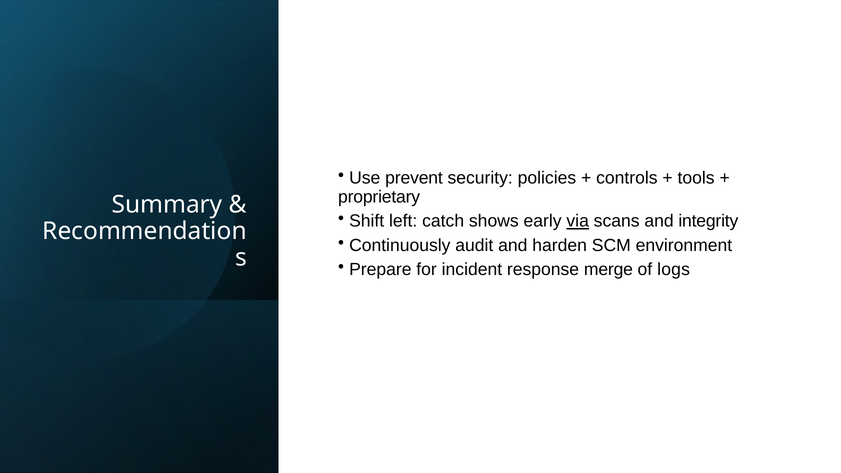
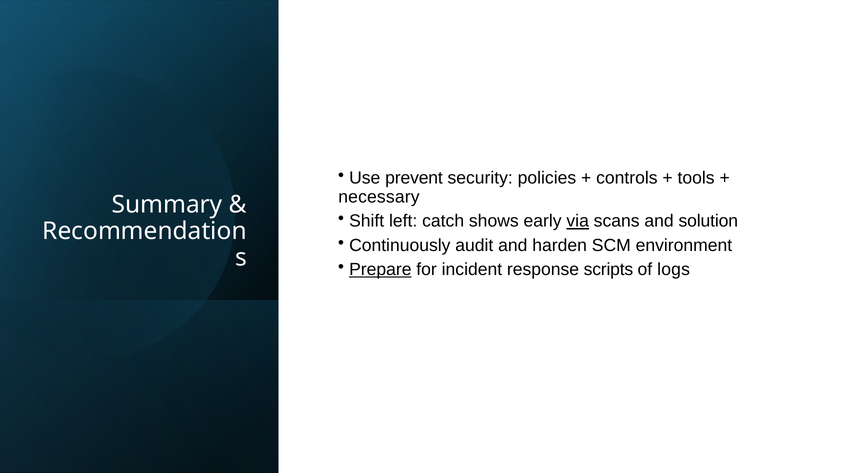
proprietary: proprietary -> necessary
integrity: integrity -> solution
Prepare underline: none -> present
merge: merge -> scripts
